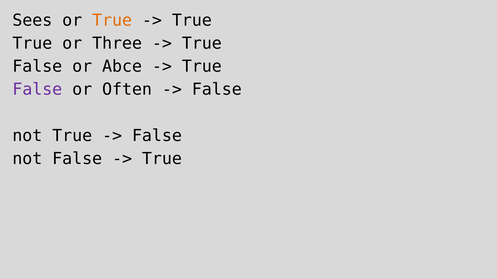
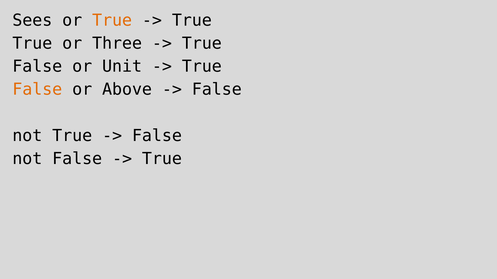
Abce: Abce -> Unit
False at (37, 90) colour: purple -> orange
Often: Often -> Above
